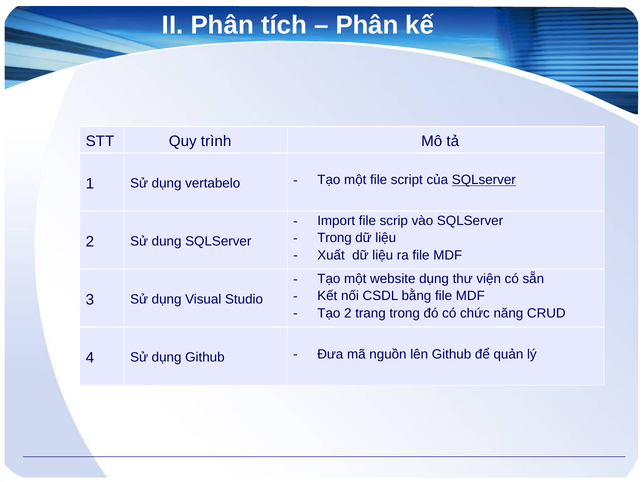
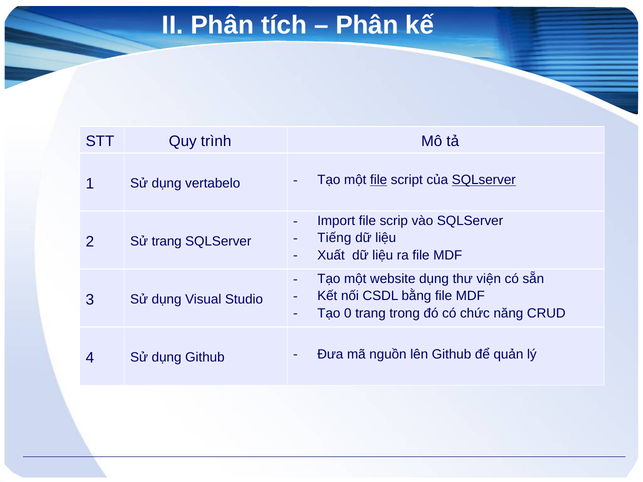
file at (379, 180) underline: none -> present
Trong at (335, 238): Trong -> Tiếng
Sử dung: dung -> trang
Tạo 2: 2 -> 0
